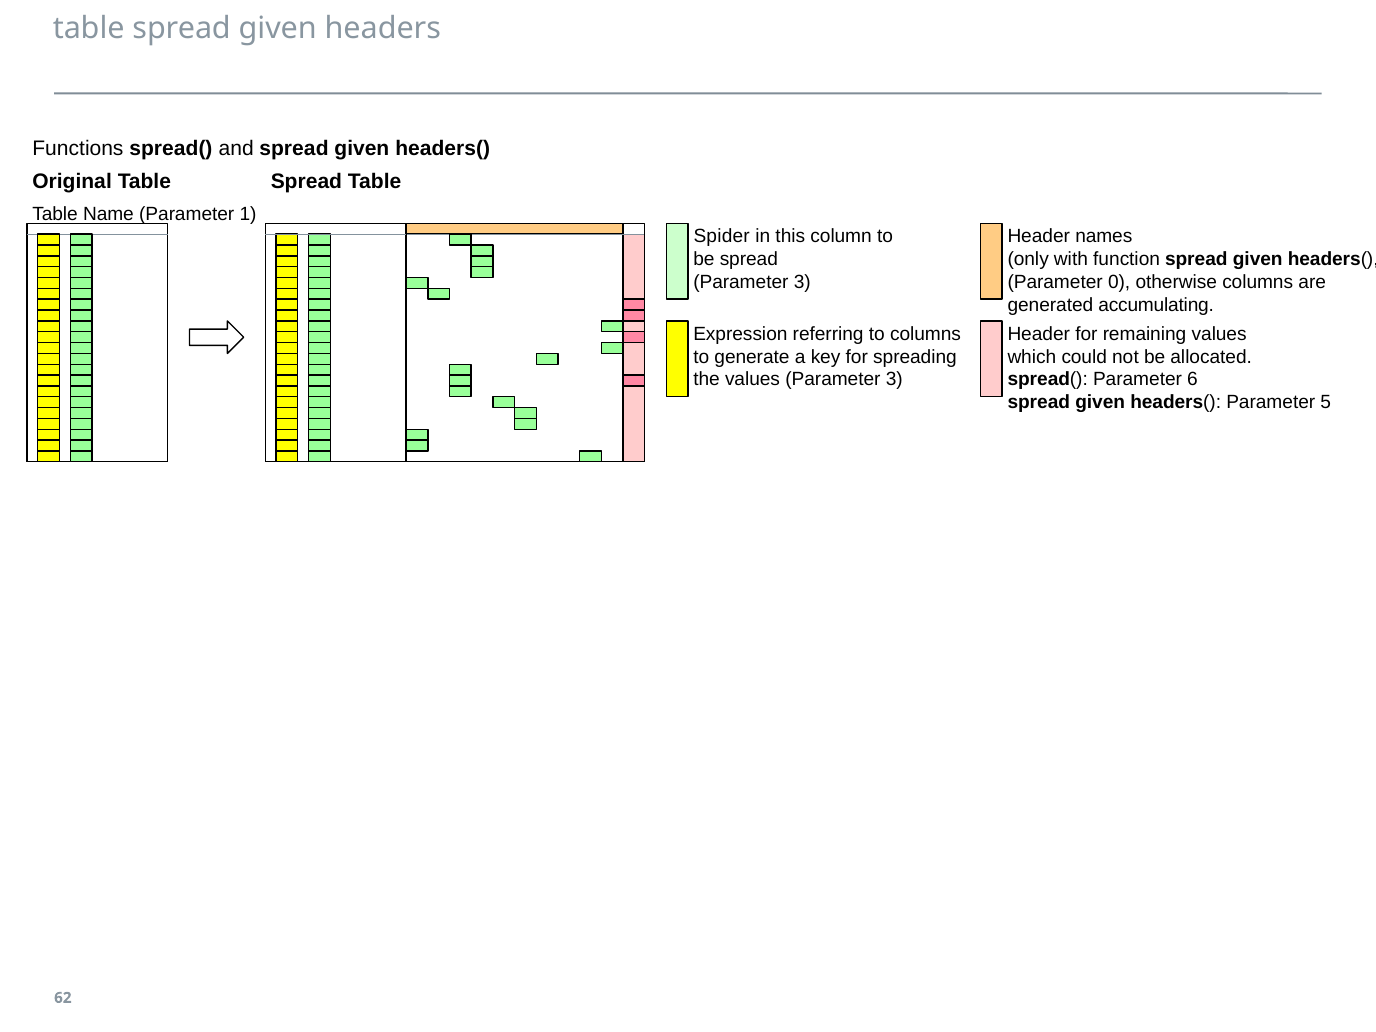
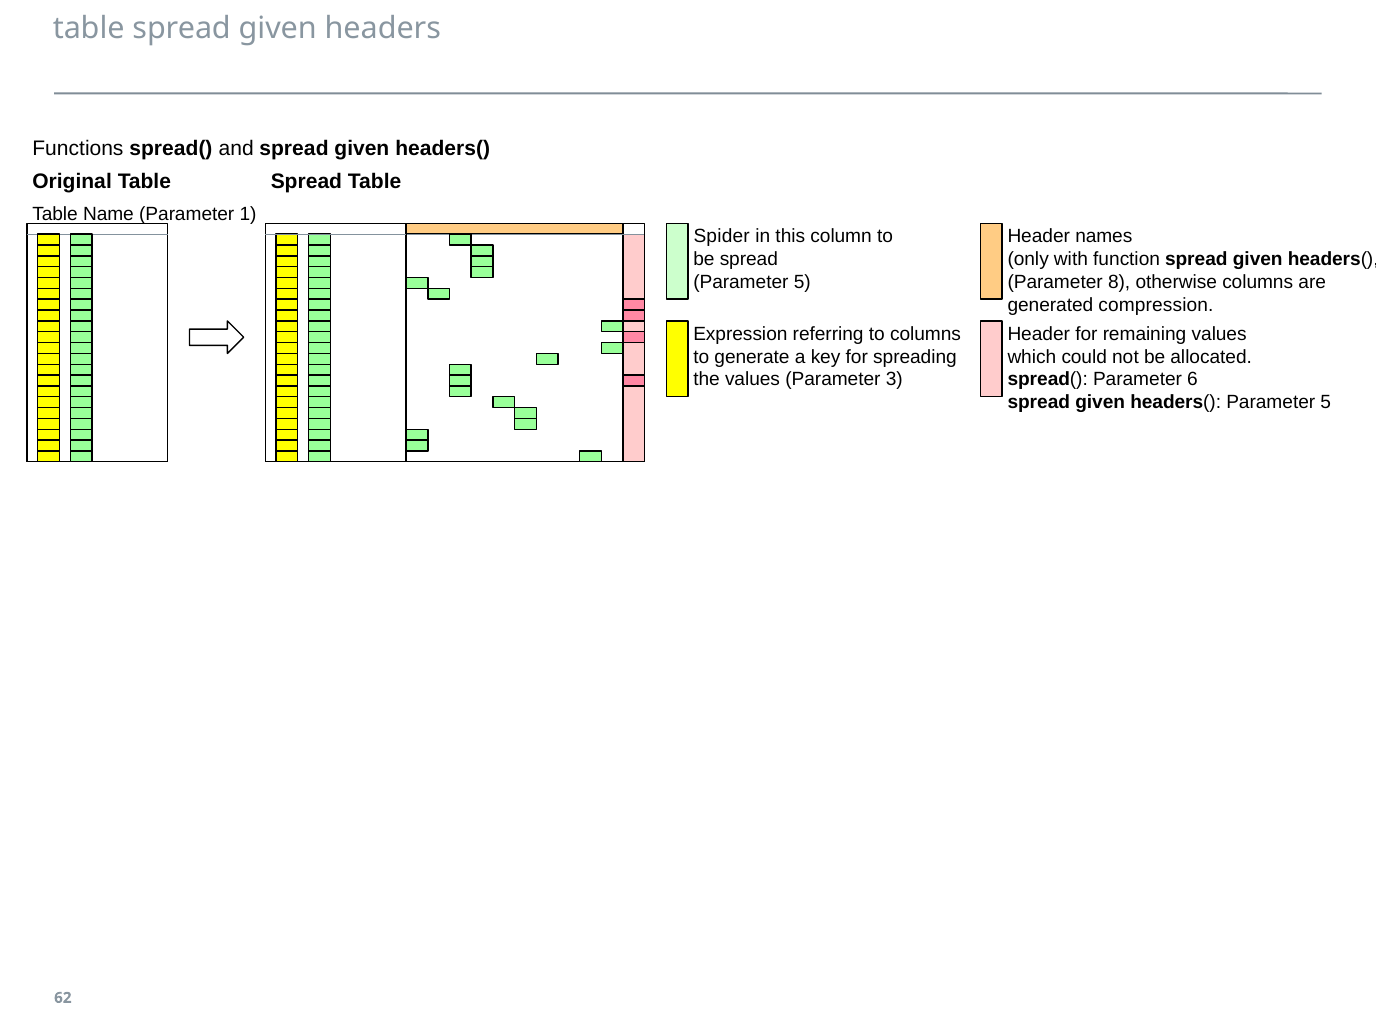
3 at (802, 282): 3 -> 5
0: 0 -> 8
accumulating: accumulating -> compression
